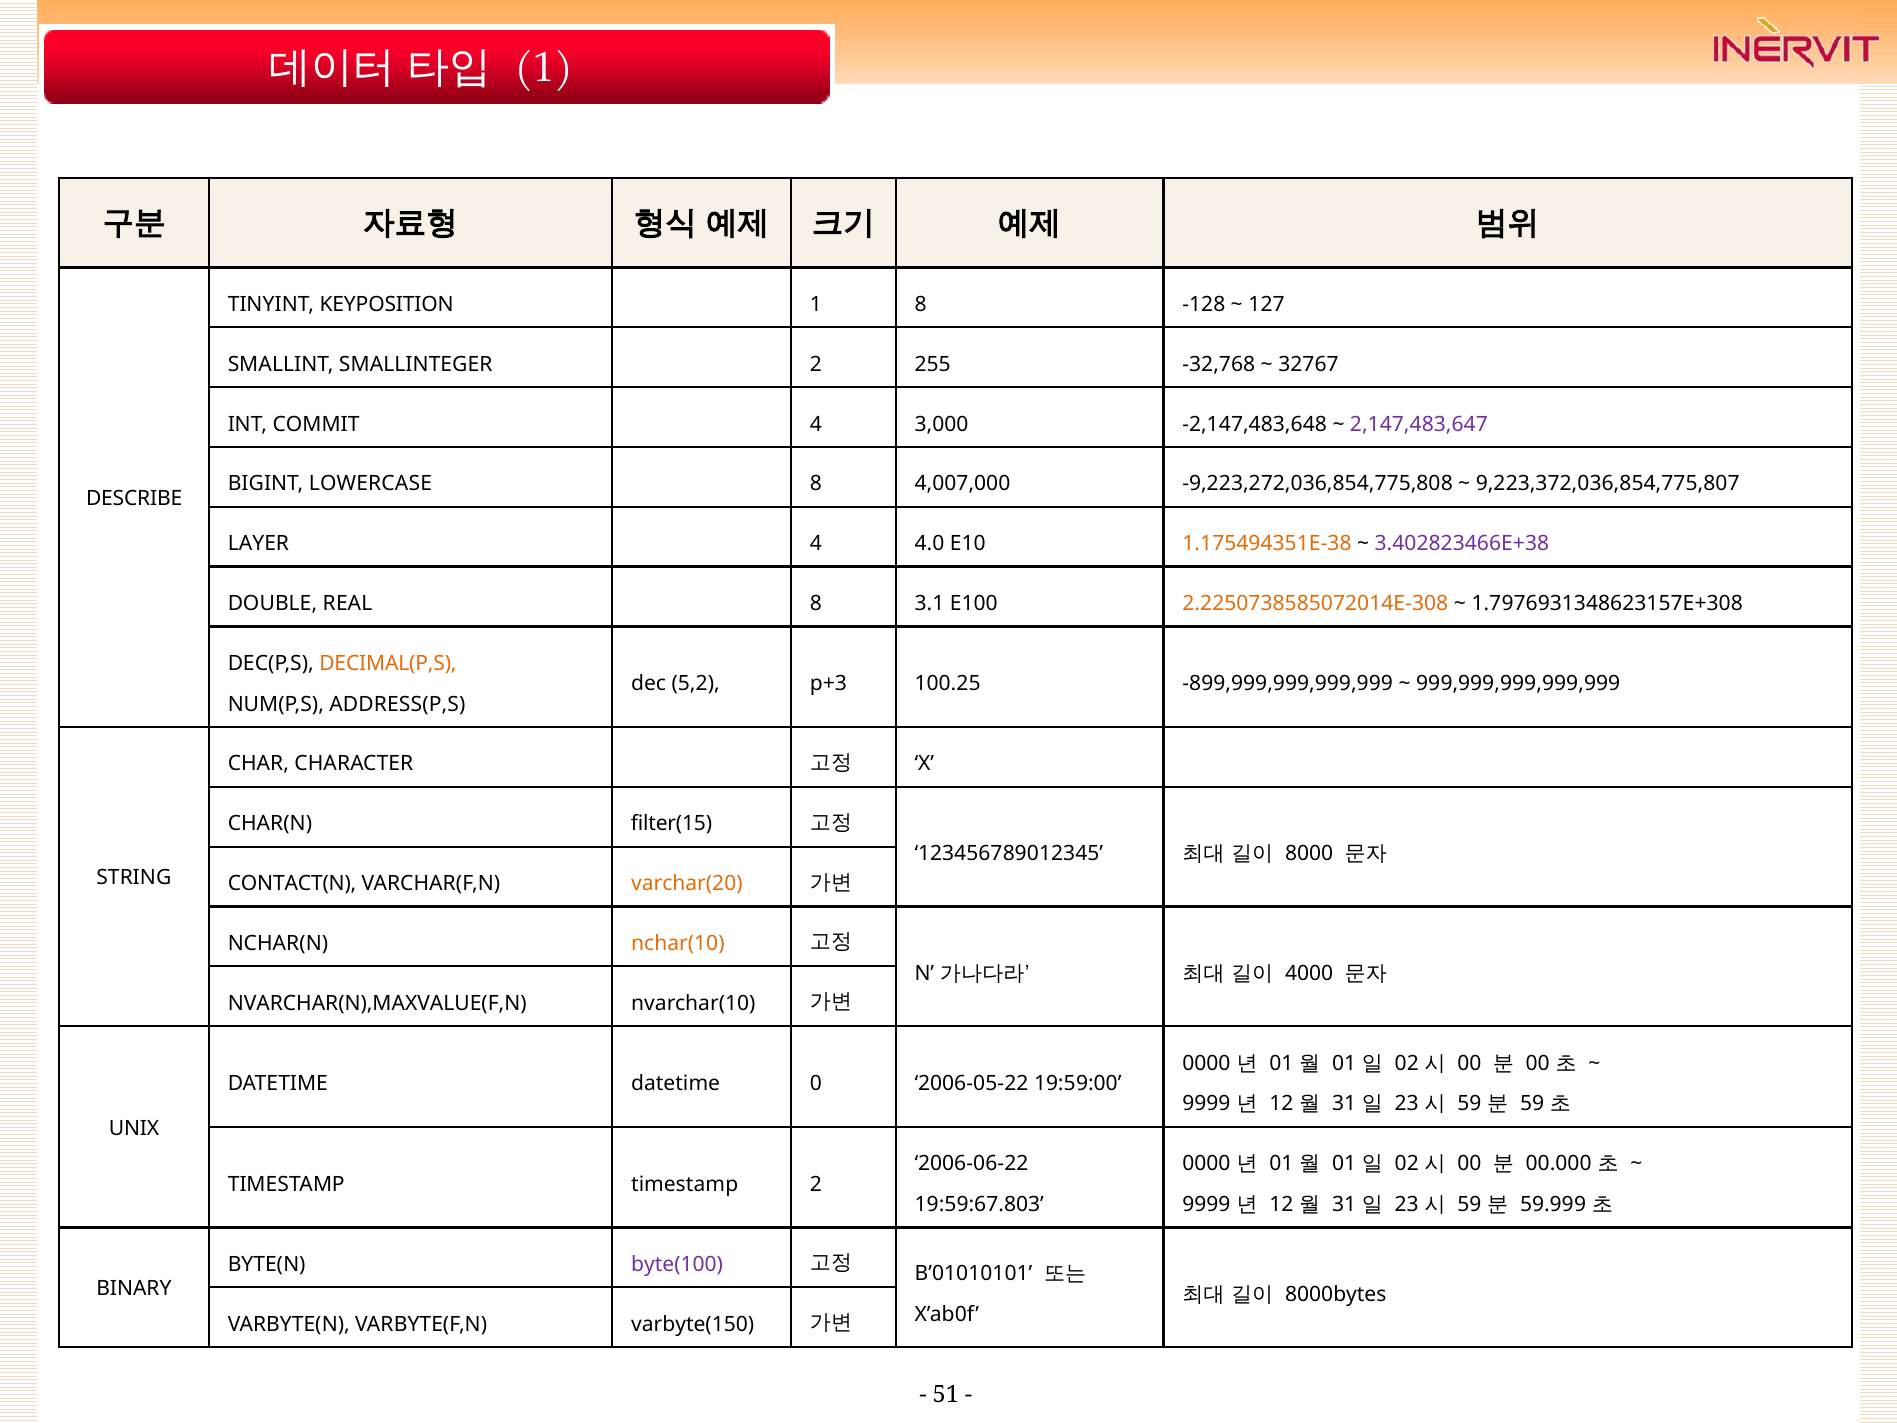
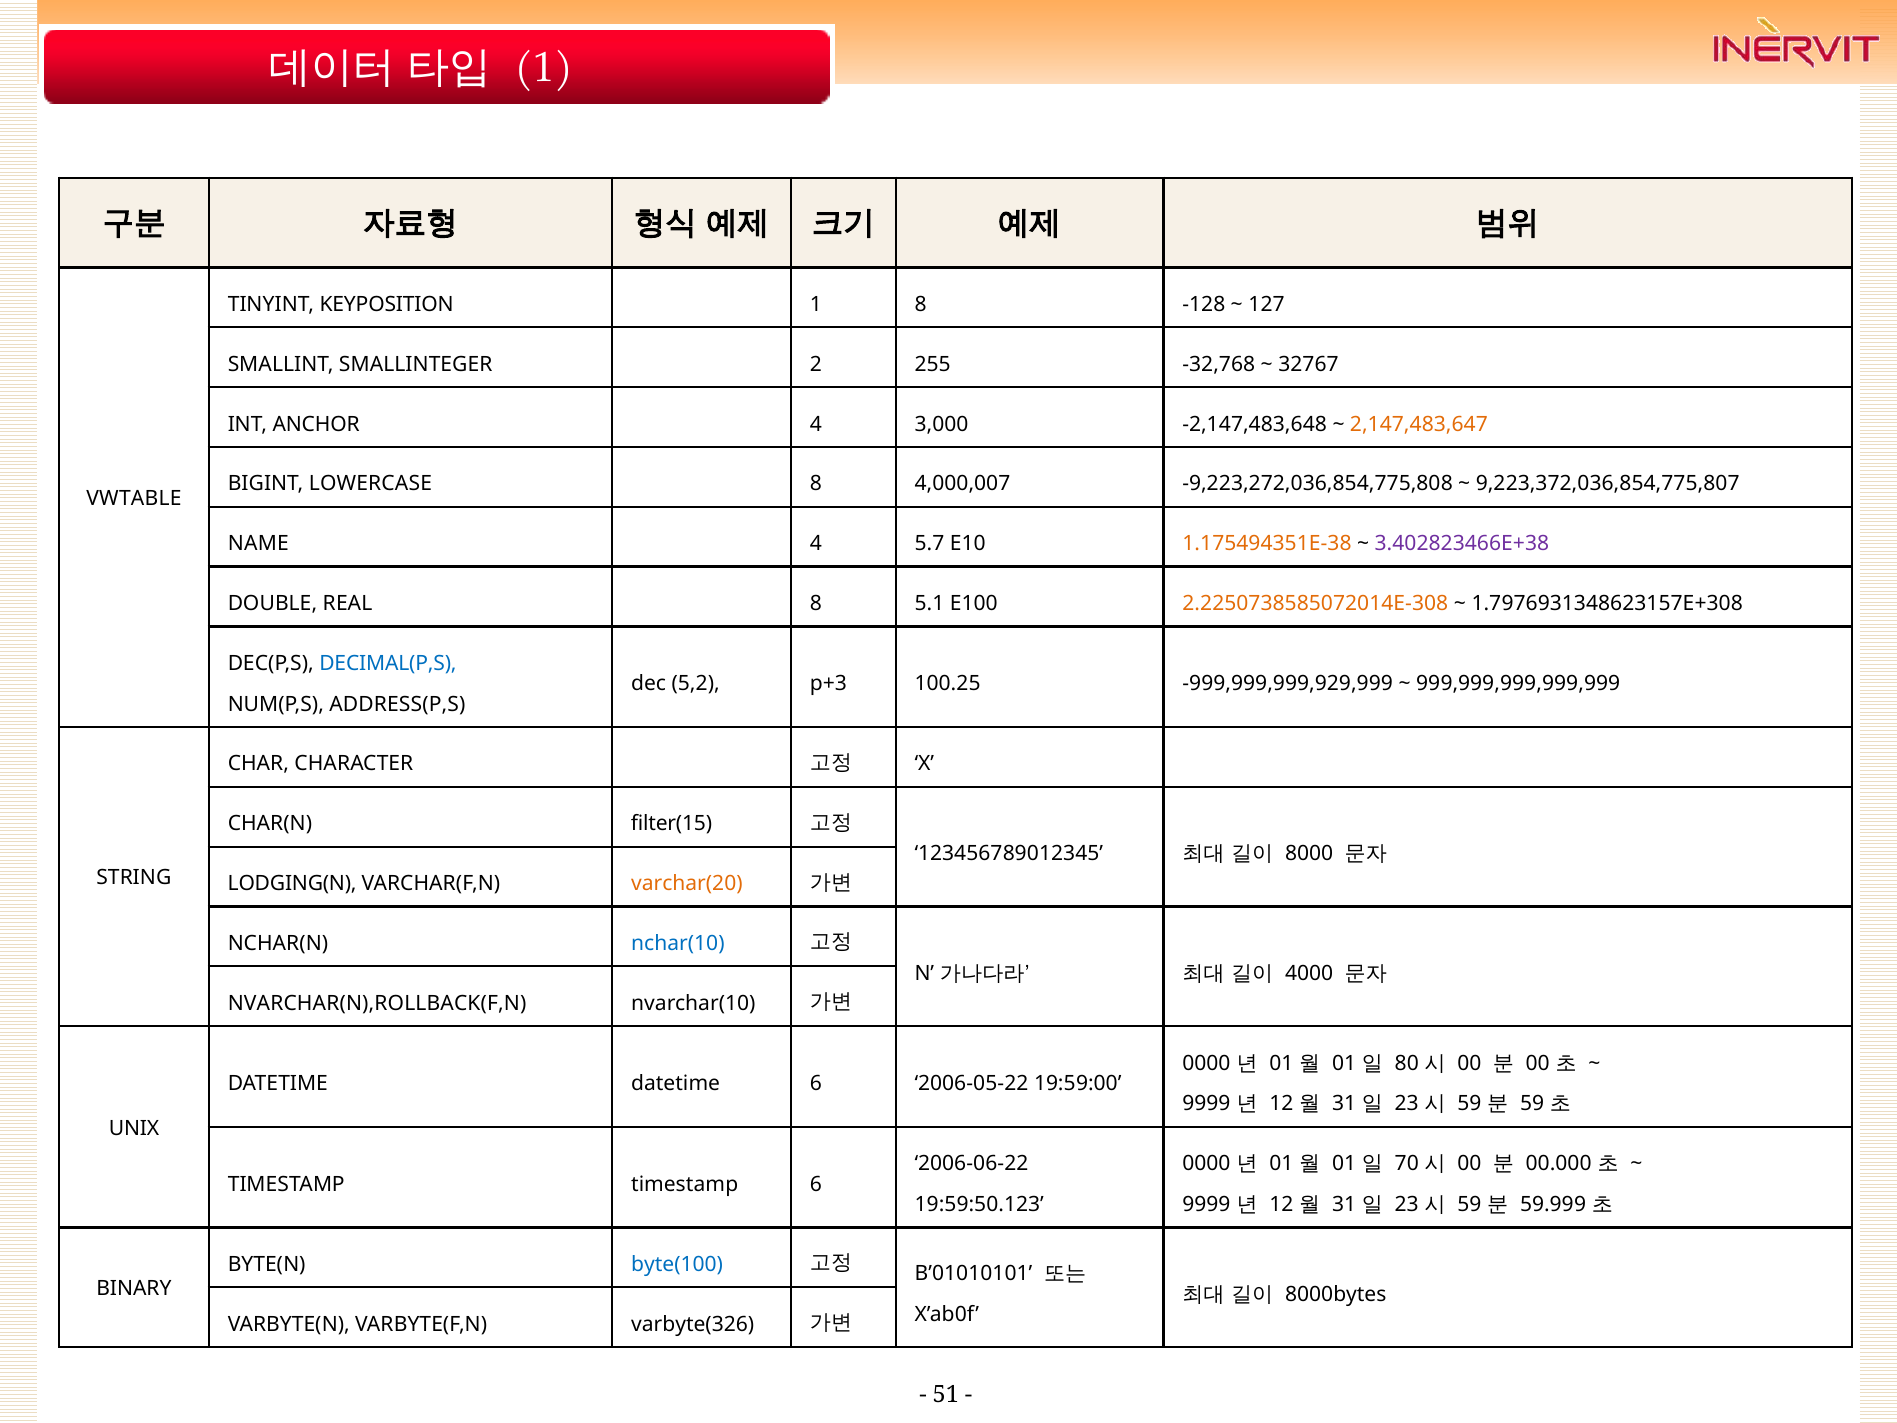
COMMIT: COMMIT -> ANCHOR
2,147,483,647 colour: purple -> orange
4,007,000: 4,007,000 -> 4,000,007
DESCRIBE: DESCRIBE -> VWTABLE
LAYER: LAYER -> NAME
4.0: 4.0 -> 5.7
3.1: 3.1 -> 5.1
DECIMAL(P,S colour: orange -> blue
-899,999,999,999,999: -899,999,999,999,999 -> -999,999,999,929,999
CONTACT(N: CONTACT(N -> LODGING(N
nchar(10 colour: orange -> blue
NVARCHAR(N),MAXVALUE(F,N: NVARCHAR(N),MAXVALUE(F,N -> NVARCHAR(N),ROLLBACK(F,N
02 at (1407, 1063): 02 -> 80
datetime 0: 0 -> 6
02 at (1407, 1164): 02 -> 70
timestamp 2: 2 -> 6
19:59:67.803: 19:59:67.803 -> 19:59:50.123
byte(100 colour: purple -> blue
varbyte(150: varbyte(150 -> varbyte(326
